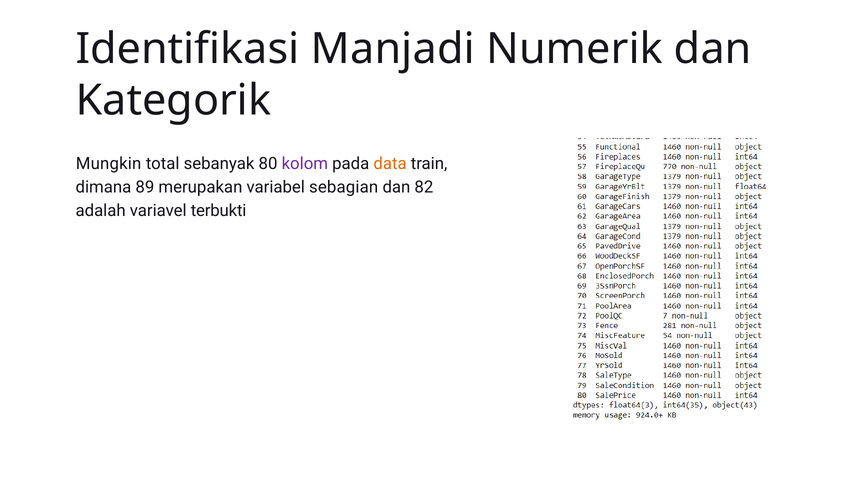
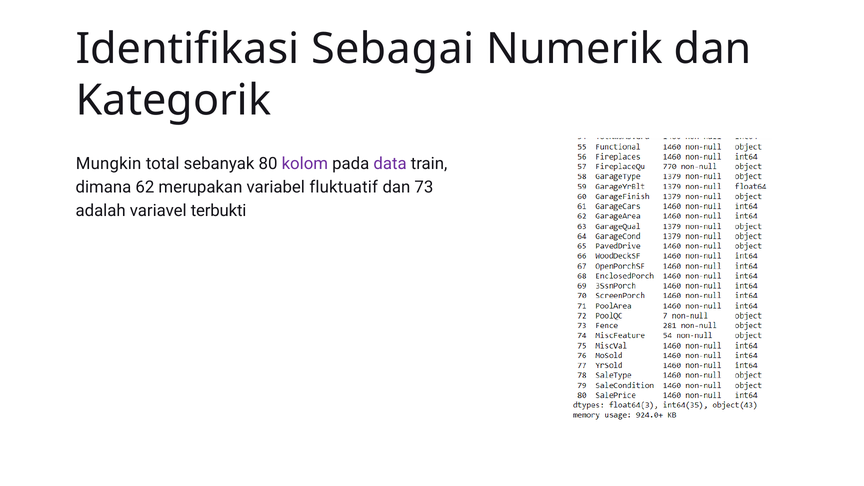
Manjadi: Manjadi -> Sebagai
data colour: orange -> purple
89: 89 -> 62
sebagian: sebagian -> fluktuatif
82: 82 -> 73
